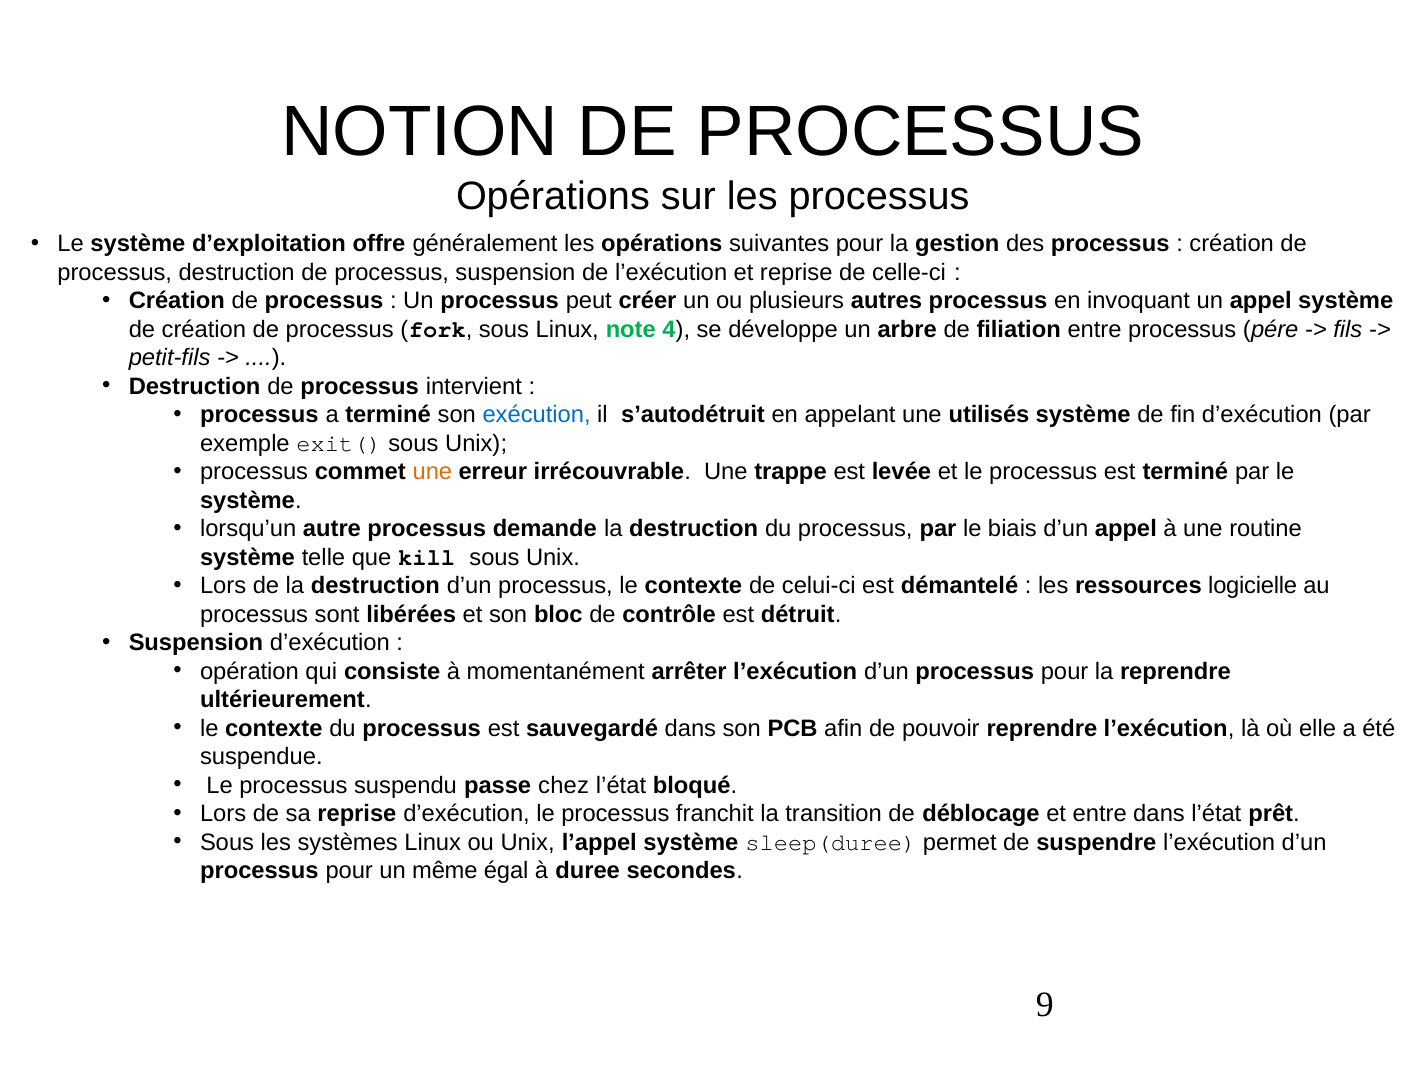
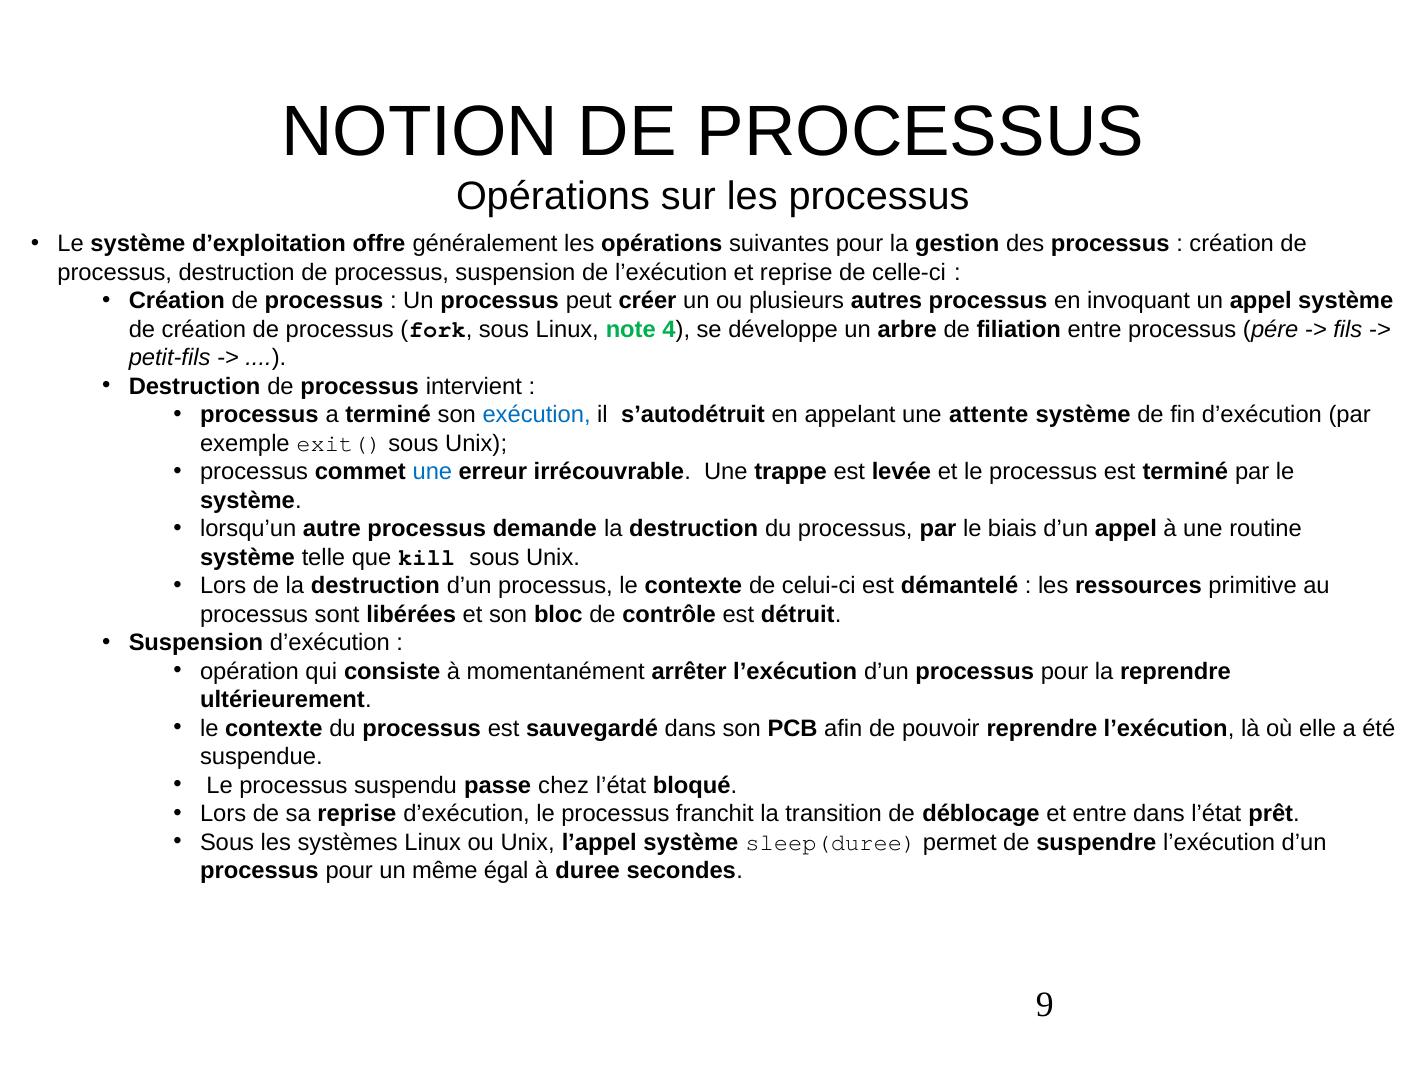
utilisés: utilisés -> attente
une at (432, 472) colour: orange -> blue
logicielle: logicielle -> primitive
